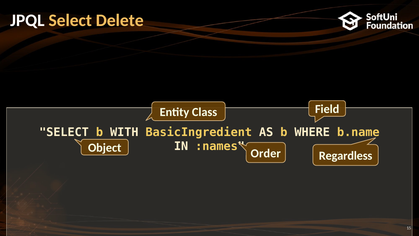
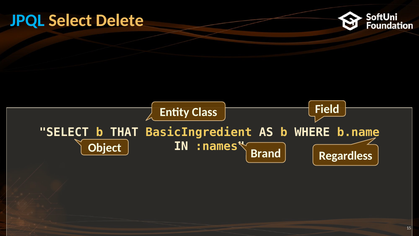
JPQL colour: white -> light blue
WITH: WITH -> THAT
Order: Order -> Brand
